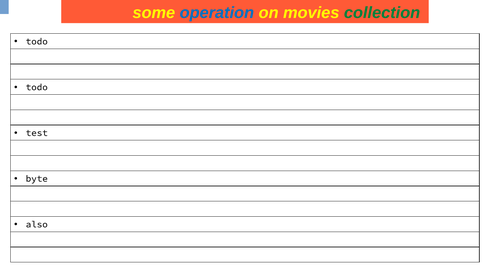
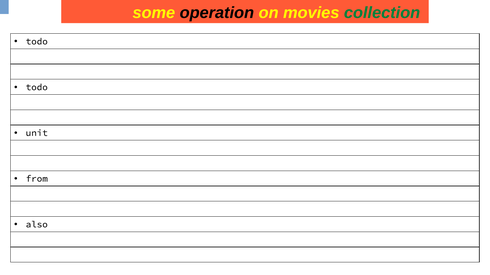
operation colour: blue -> black
test: test -> unit
byte: byte -> from
